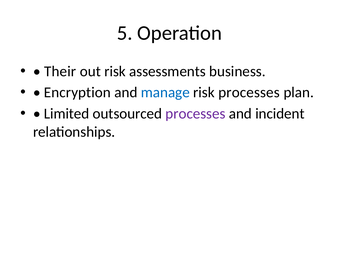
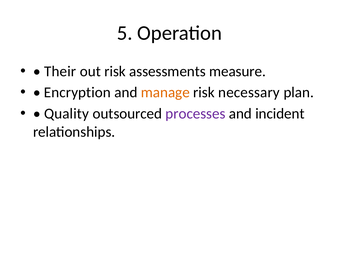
business: business -> measure
manage colour: blue -> orange
risk processes: processes -> necessary
Limited: Limited -> Quality
